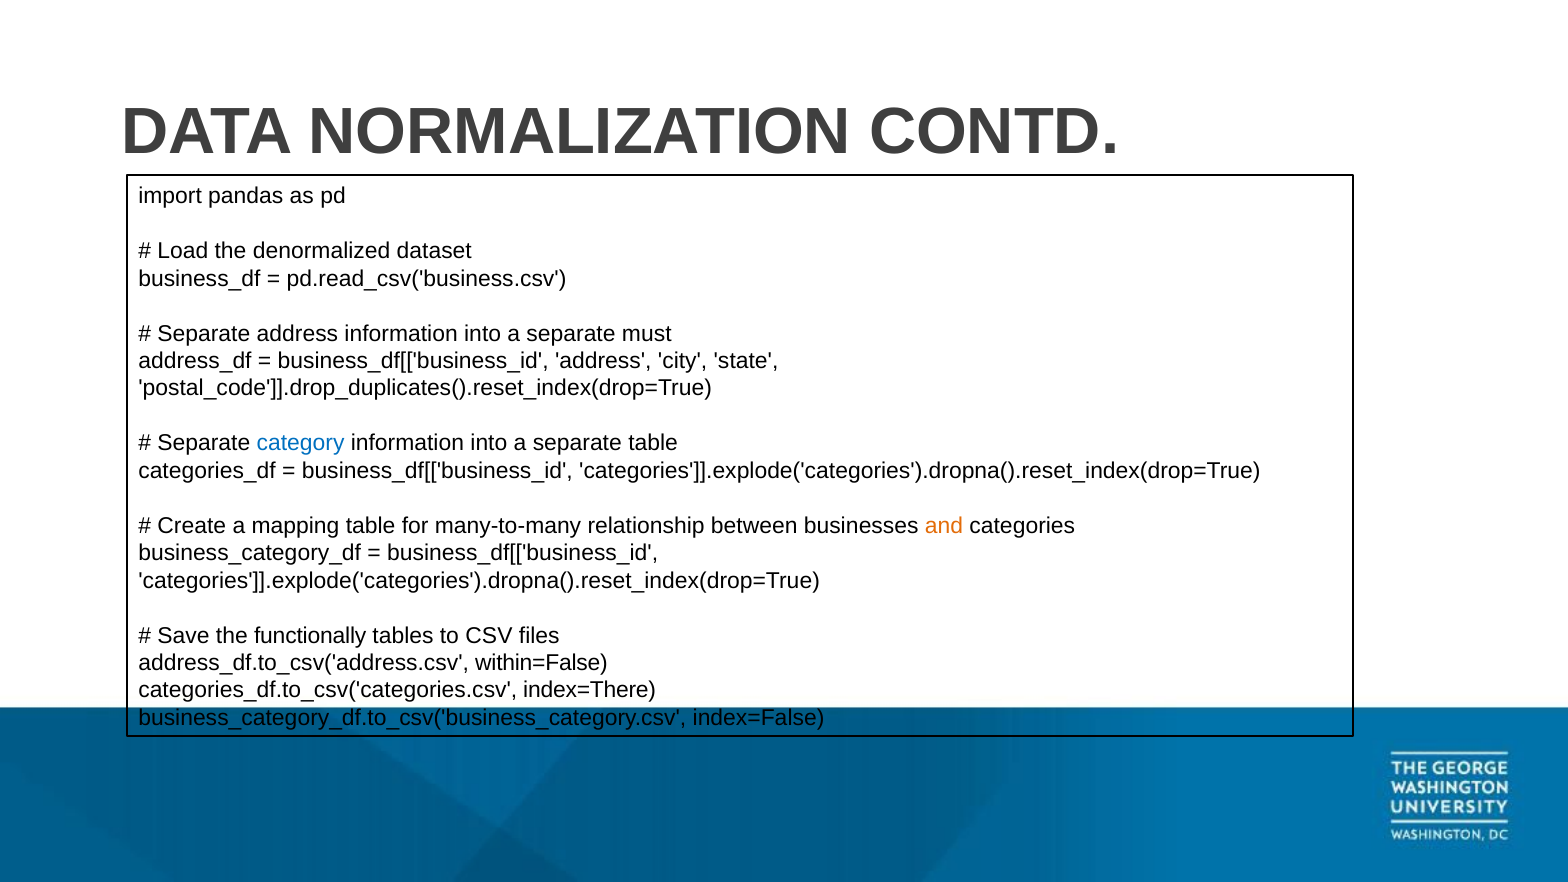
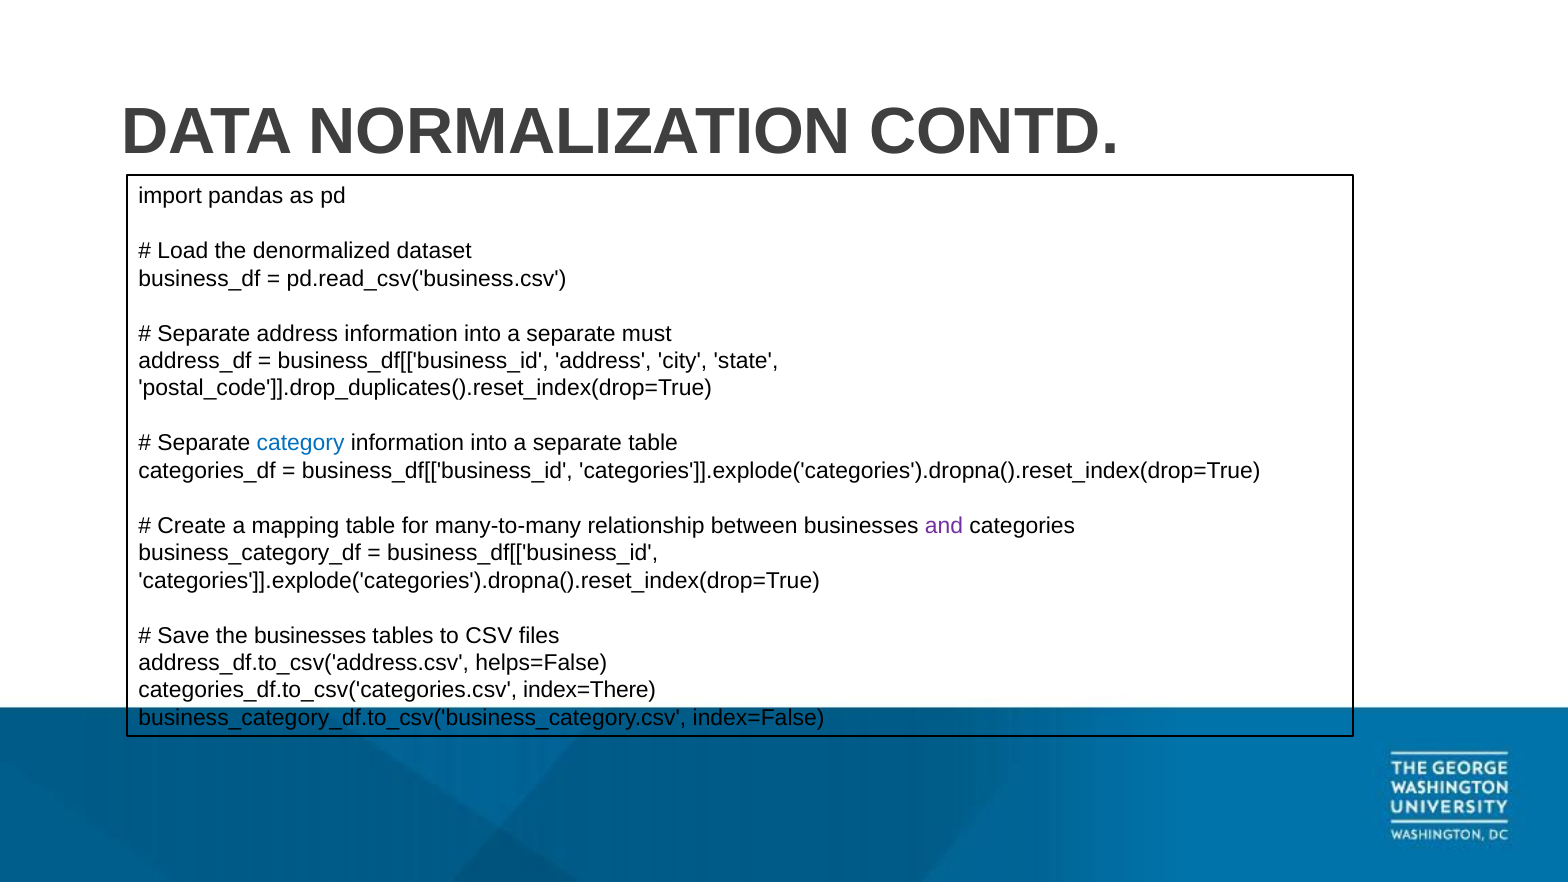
and colour: orange -> purple
the functionally: functionally -> businesses
within=False: within=False -> helps=False
